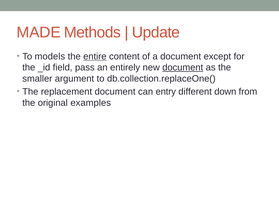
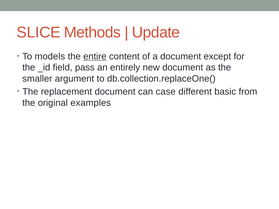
MADE: MADE -> SLICE
document at (183, 68) underline: present -> none
entry: entry -> case
down: down -> basic
